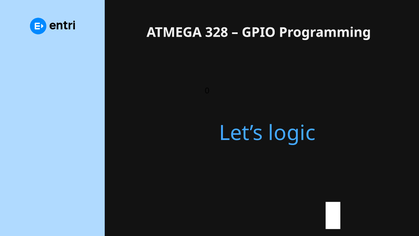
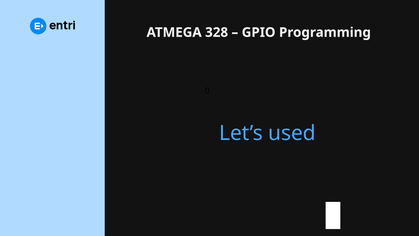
logic: logic -> used
